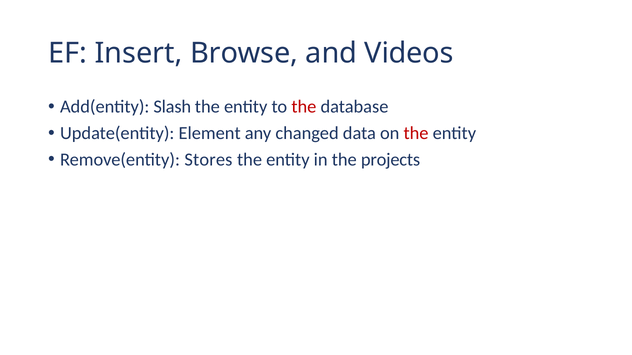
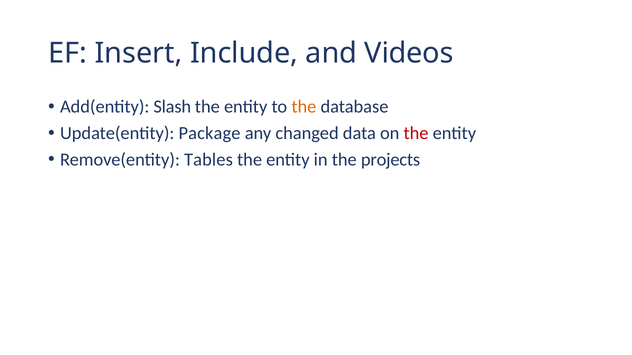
Browse: Browse -> Include
the at (304, 107) colour: red -> orange
Element: Element -> Package
Stores: Stores -> Tables
